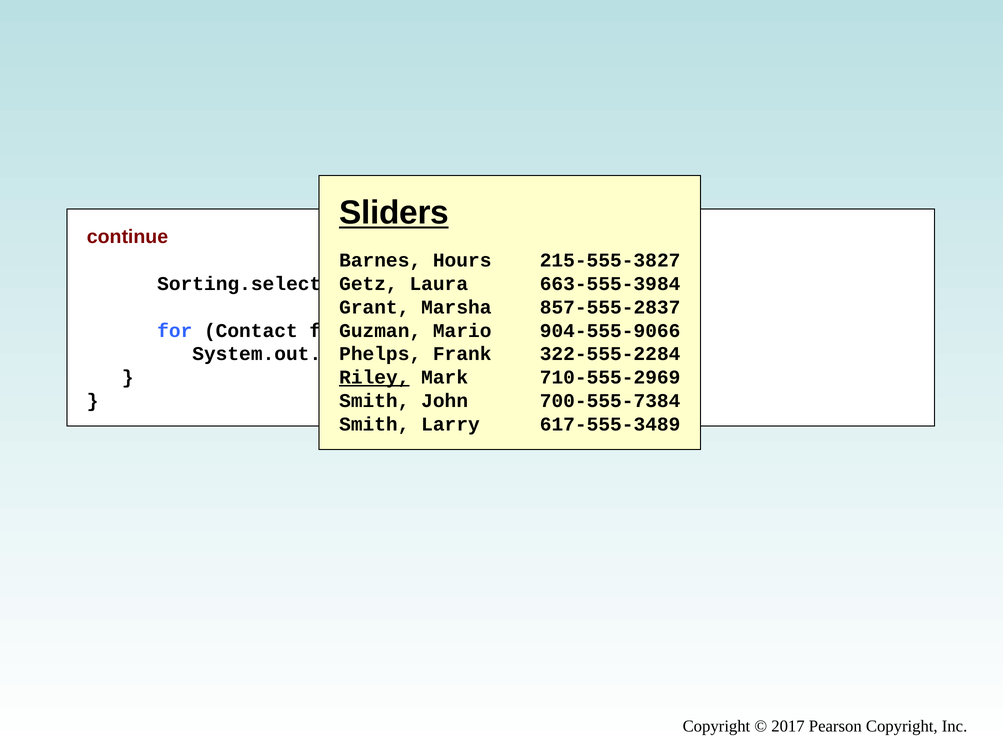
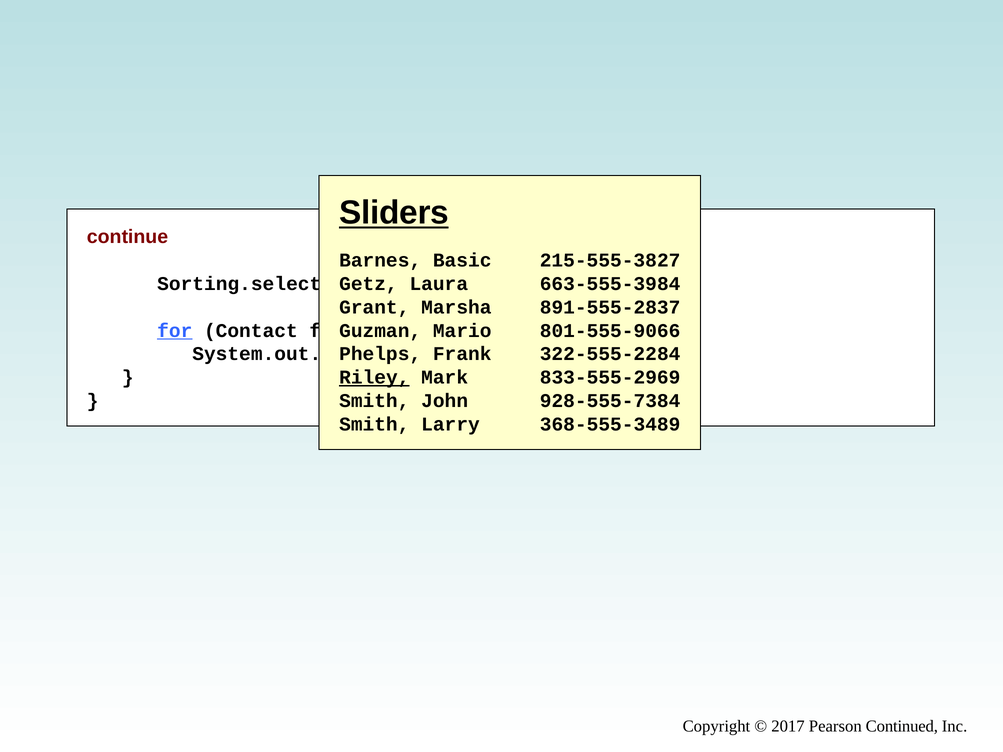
Hours: Hours -> Basic
857-555-2837: 857-555-2837 -> 891-555-2837
for underline: none -> present
904-555-9066: 904-555-9066 -> 801-555-9066
710-555-2969: 710-555-2969 -> 833-555-2969
700-555-7384: 700-555-7384 -> 928-555-7384
617-555-3489: 617-555-3489 -> 368-555-3489
Pearson Copyright: Copyright -> Continued
